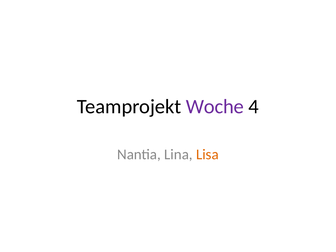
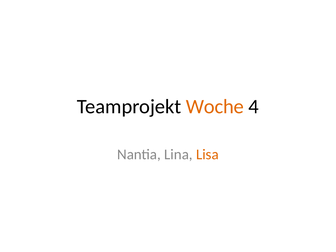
Woche colour: purple -> orange
